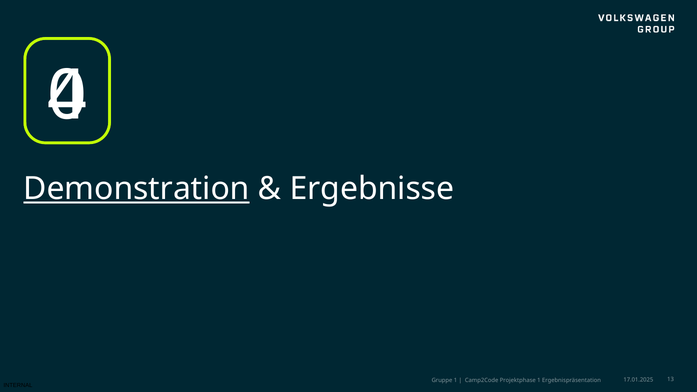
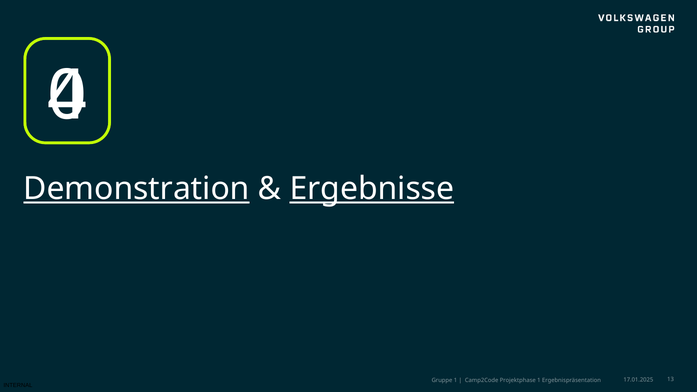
Ergebnisse underline: none -> present
